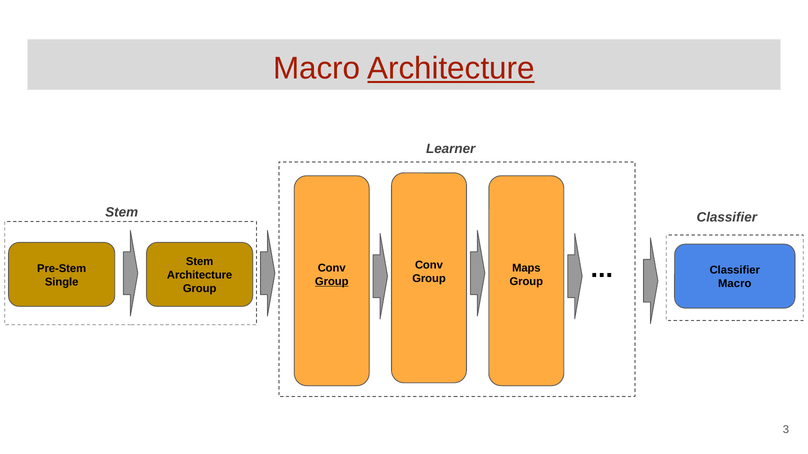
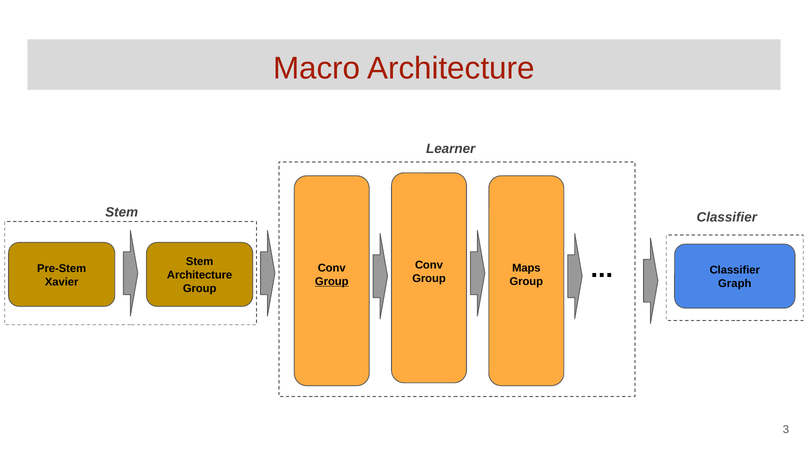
Architecture at (451, 68) underline: present -> none
Single: Single -> Xavier
Macro at (735, 284): Macro -> Graph
